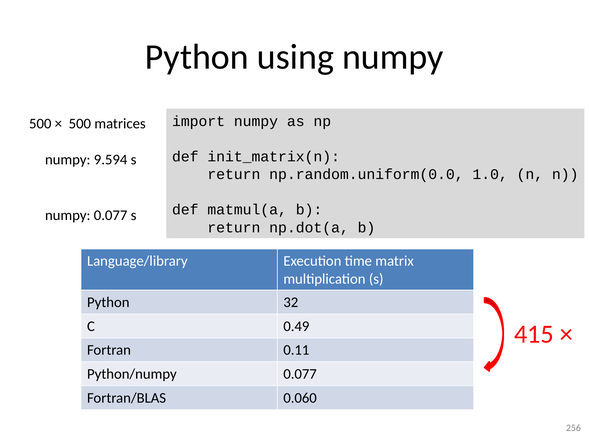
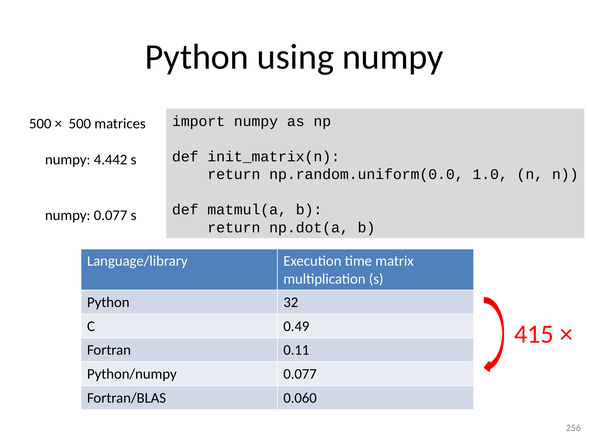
9.594: 9.594 -> 4.442
